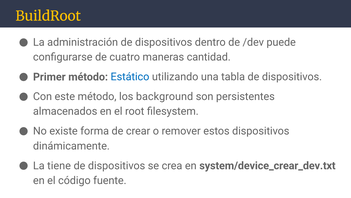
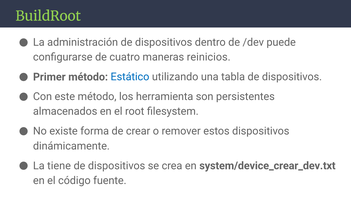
BuildRoot colour: yellow -> light green
cantidad: cantidad -> reinicios
background: background -> herramienta
